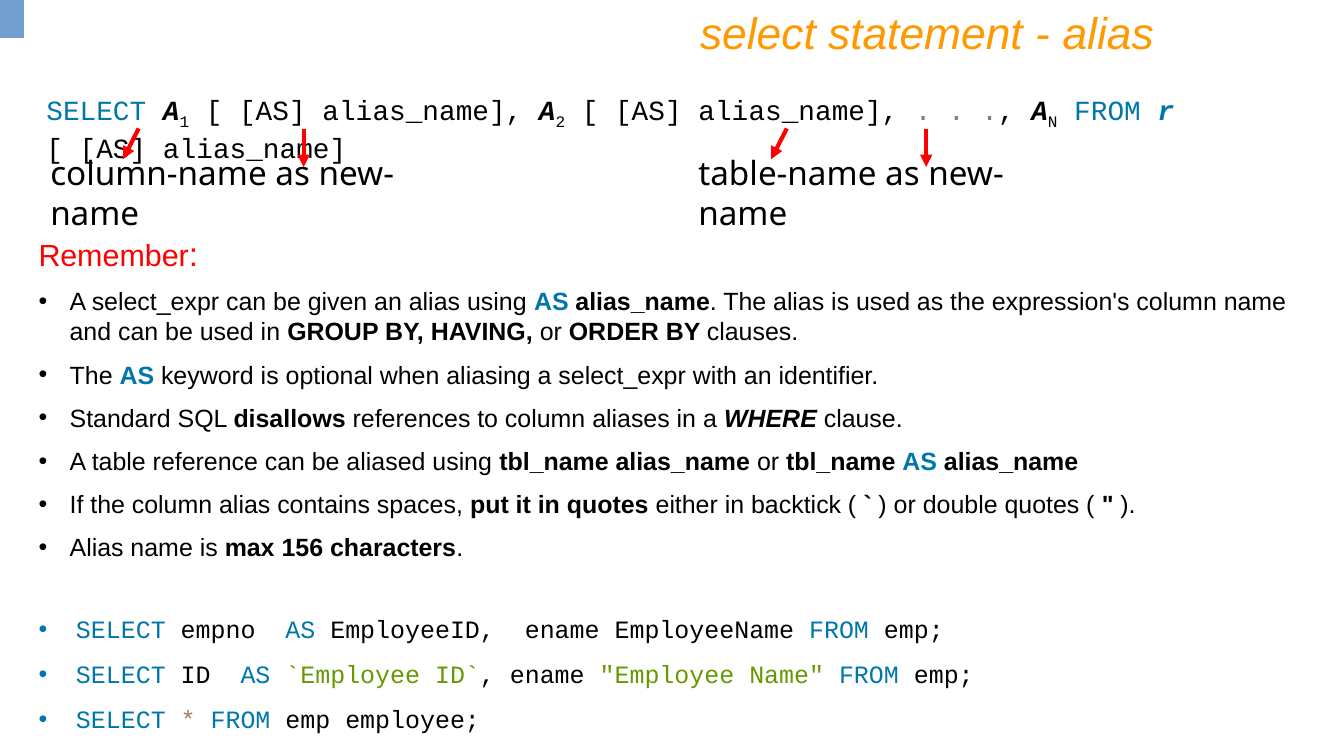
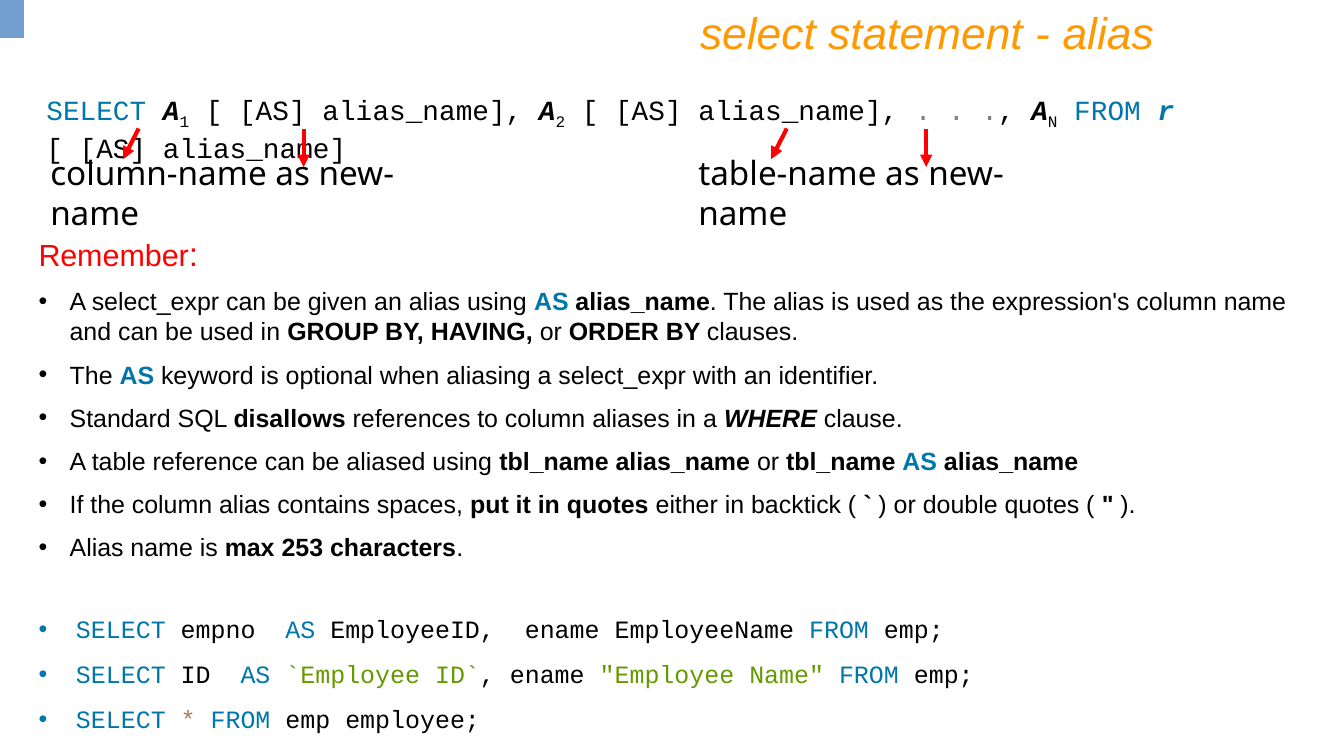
156: 156 -> 253
